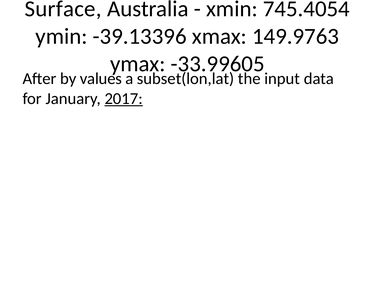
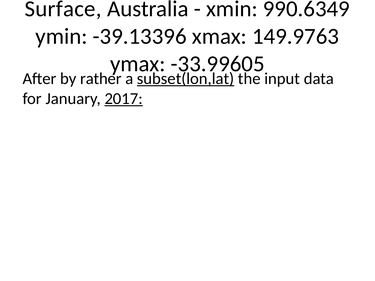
745.4054: 745.4054 -> 990.6349
values: values -> rather
subset(lon,lat underline: none -> present
